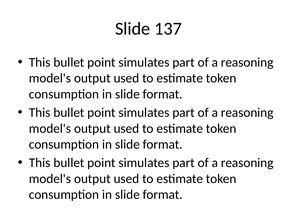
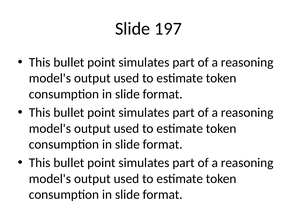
137: 137 -> 197
